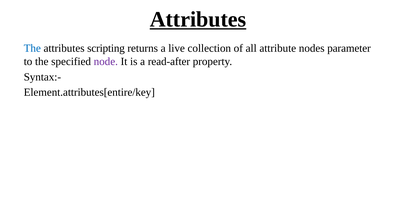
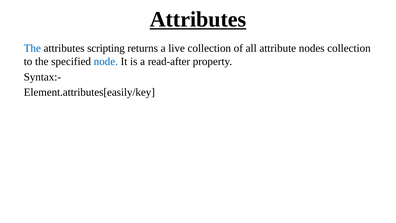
nodes parameter: parameter -> collection
node colour: purple -> blue
Element.attributes[entire/key: Element.attributes[entire/key -> Element.attributes[easily/key
